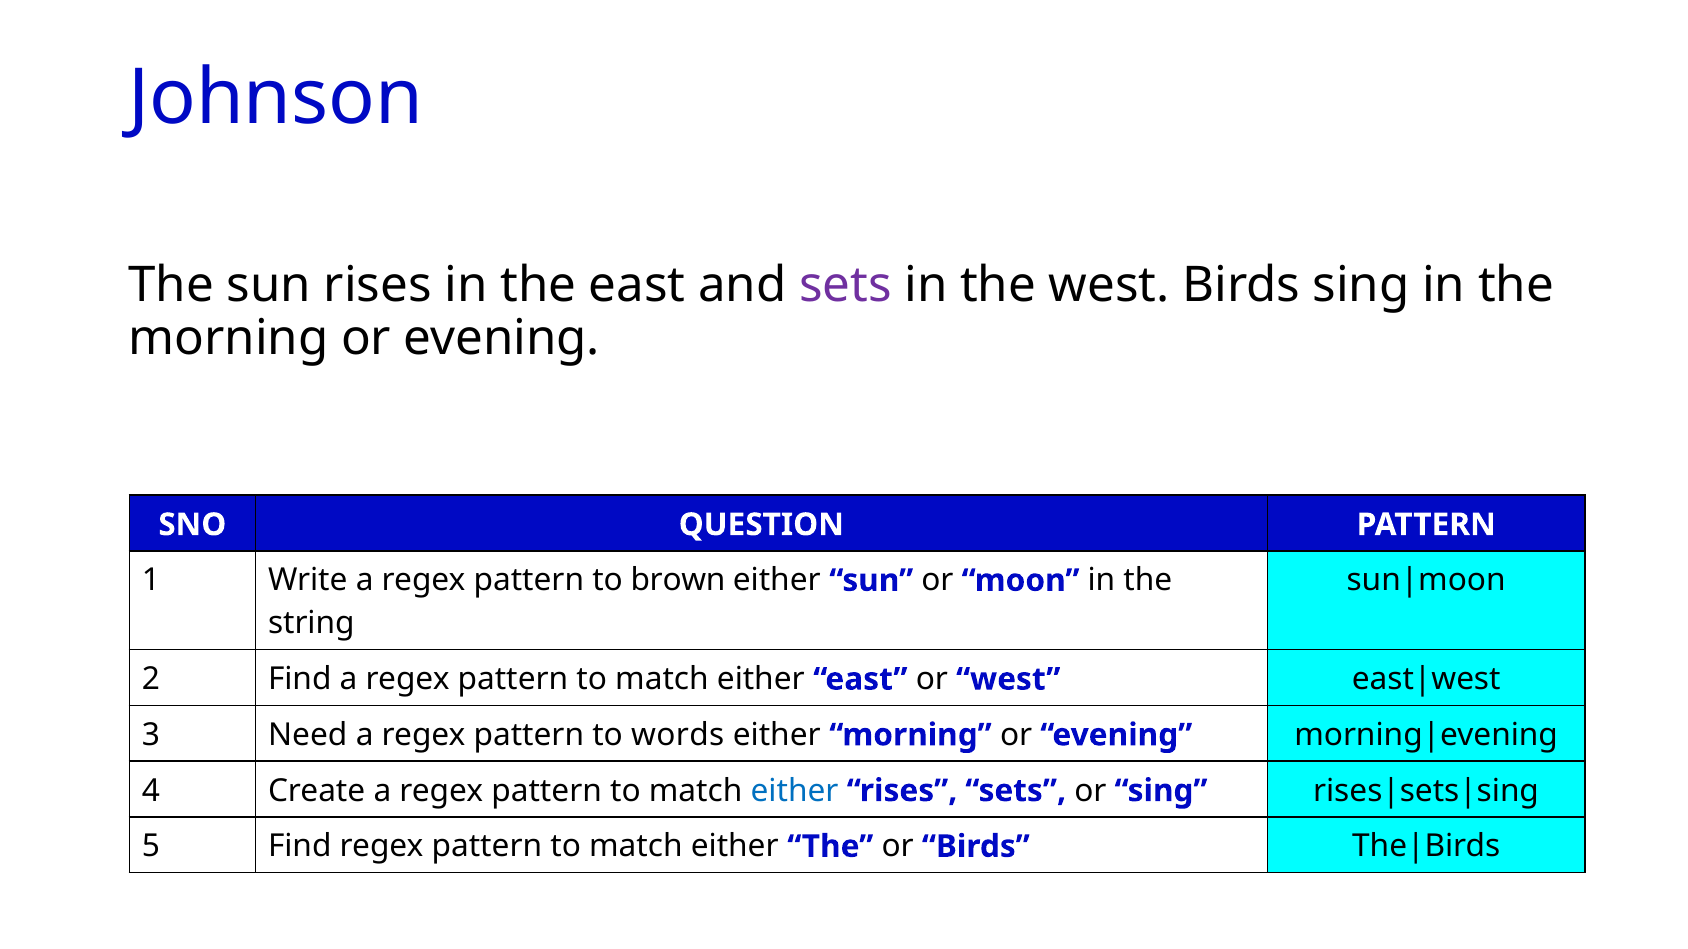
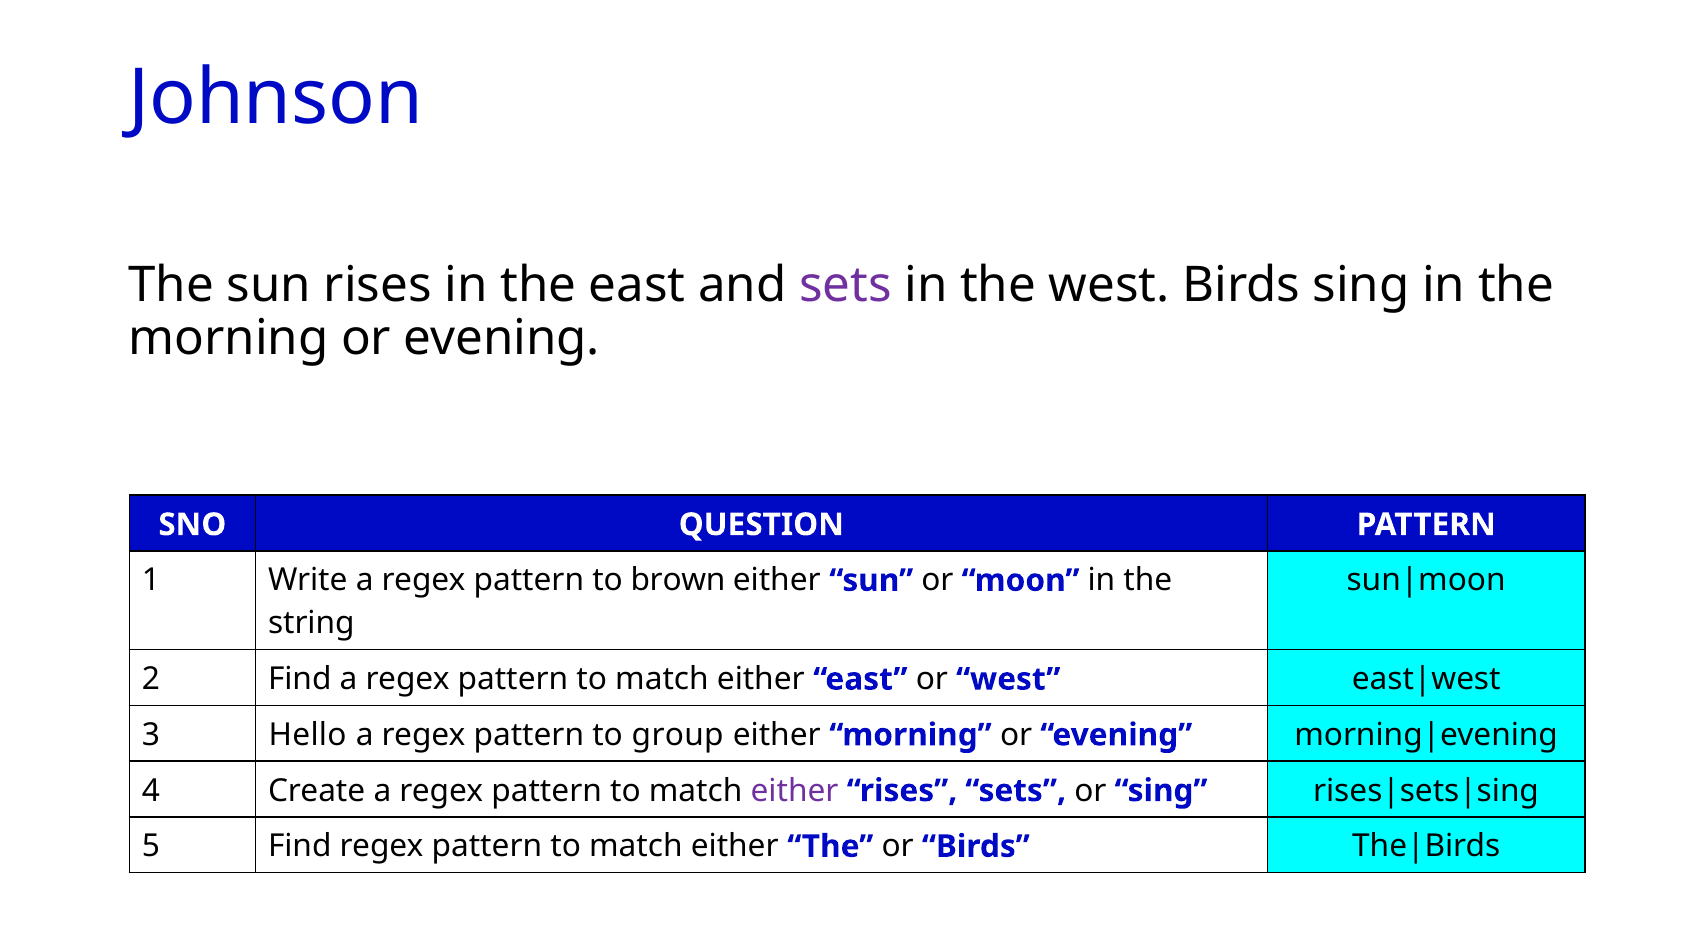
Need: Need -> Hello
words: words -> group
either at (795, 791) colour: blue -> purple
